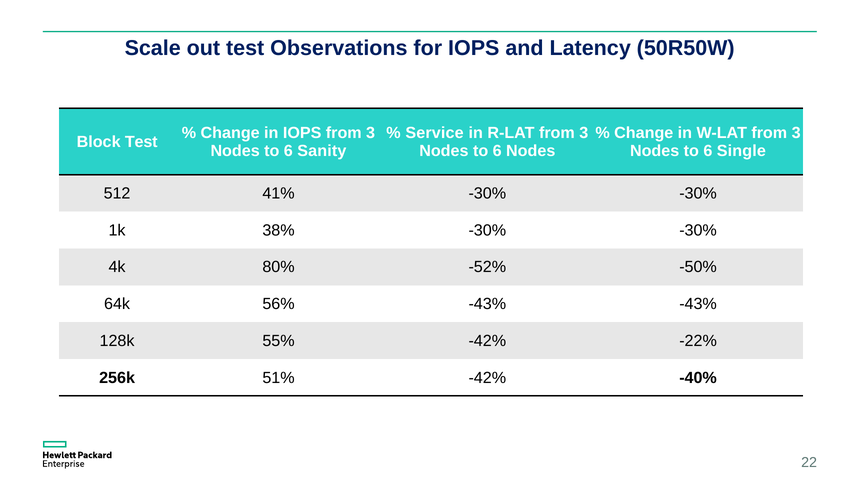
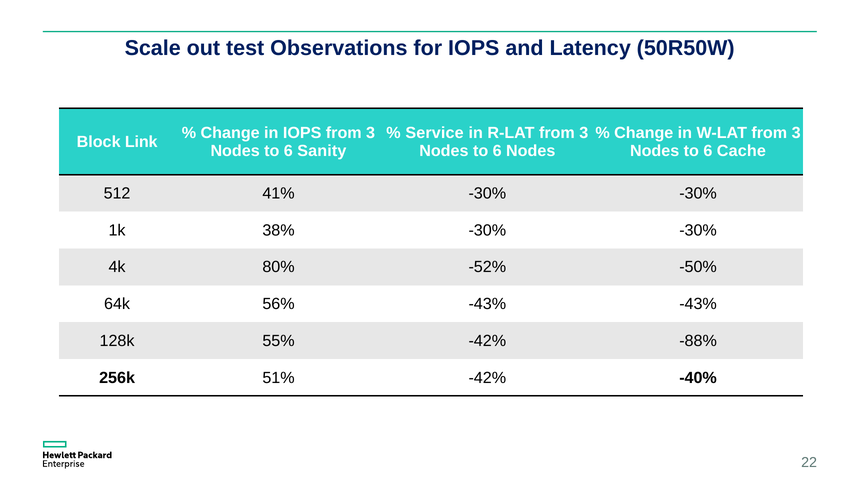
Block Test: Test -> Link
Single: Single -> Cache
-22%: -22% -> -88%
